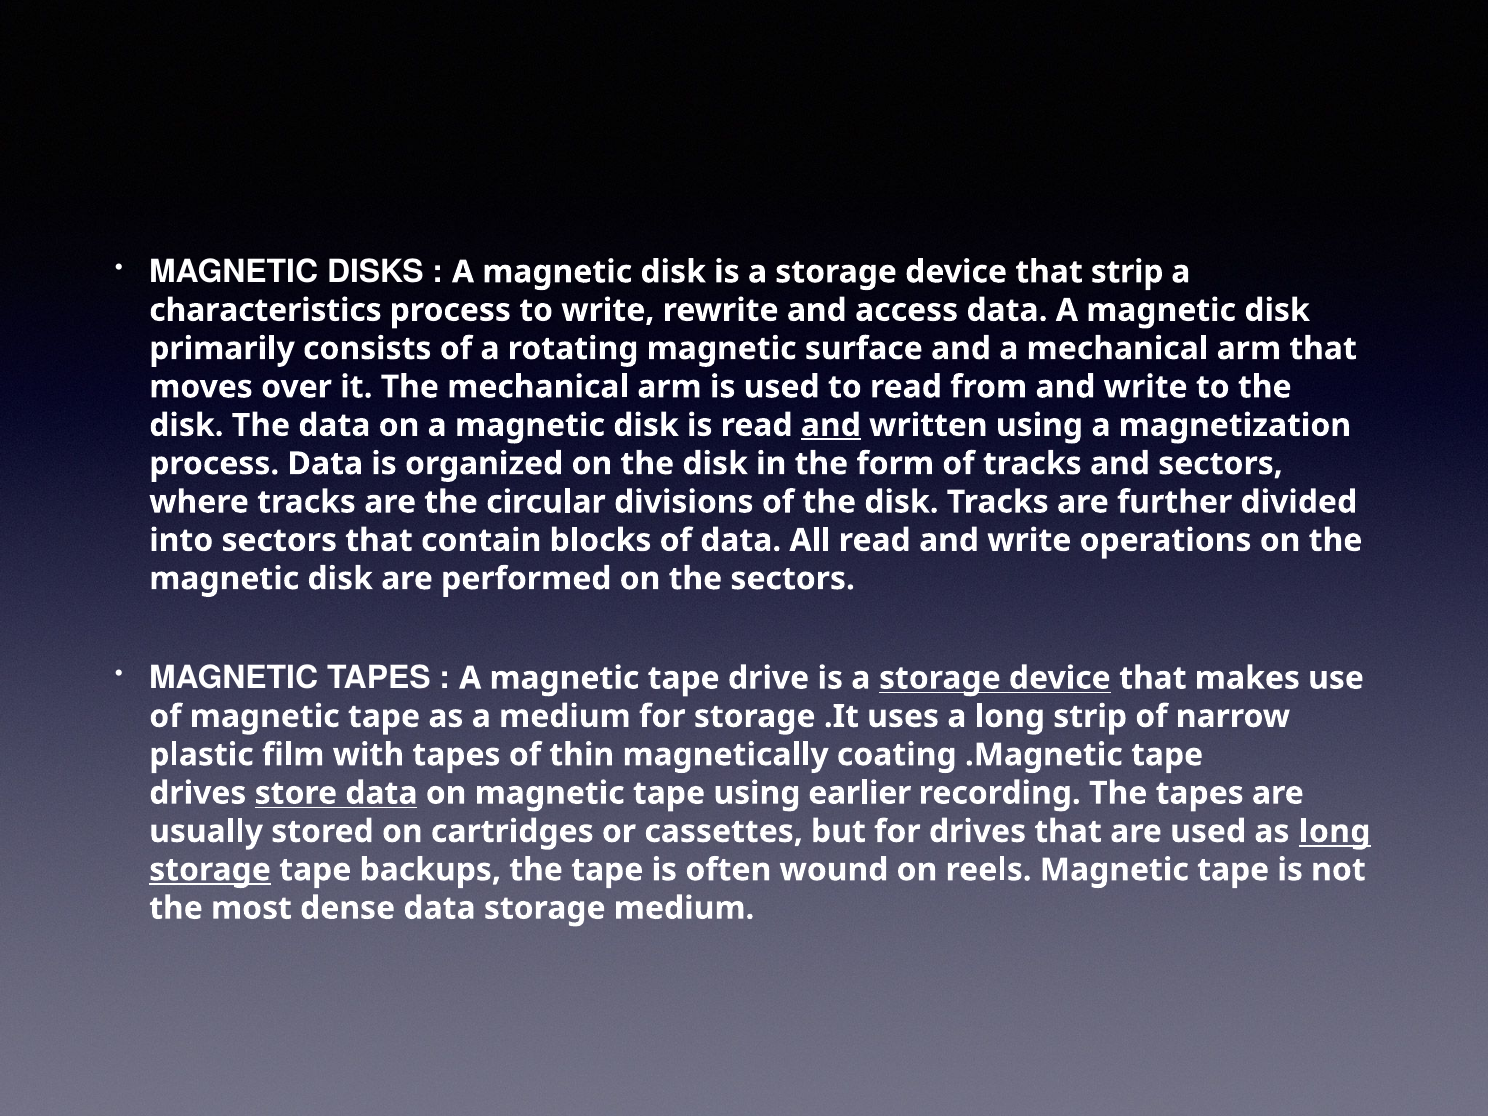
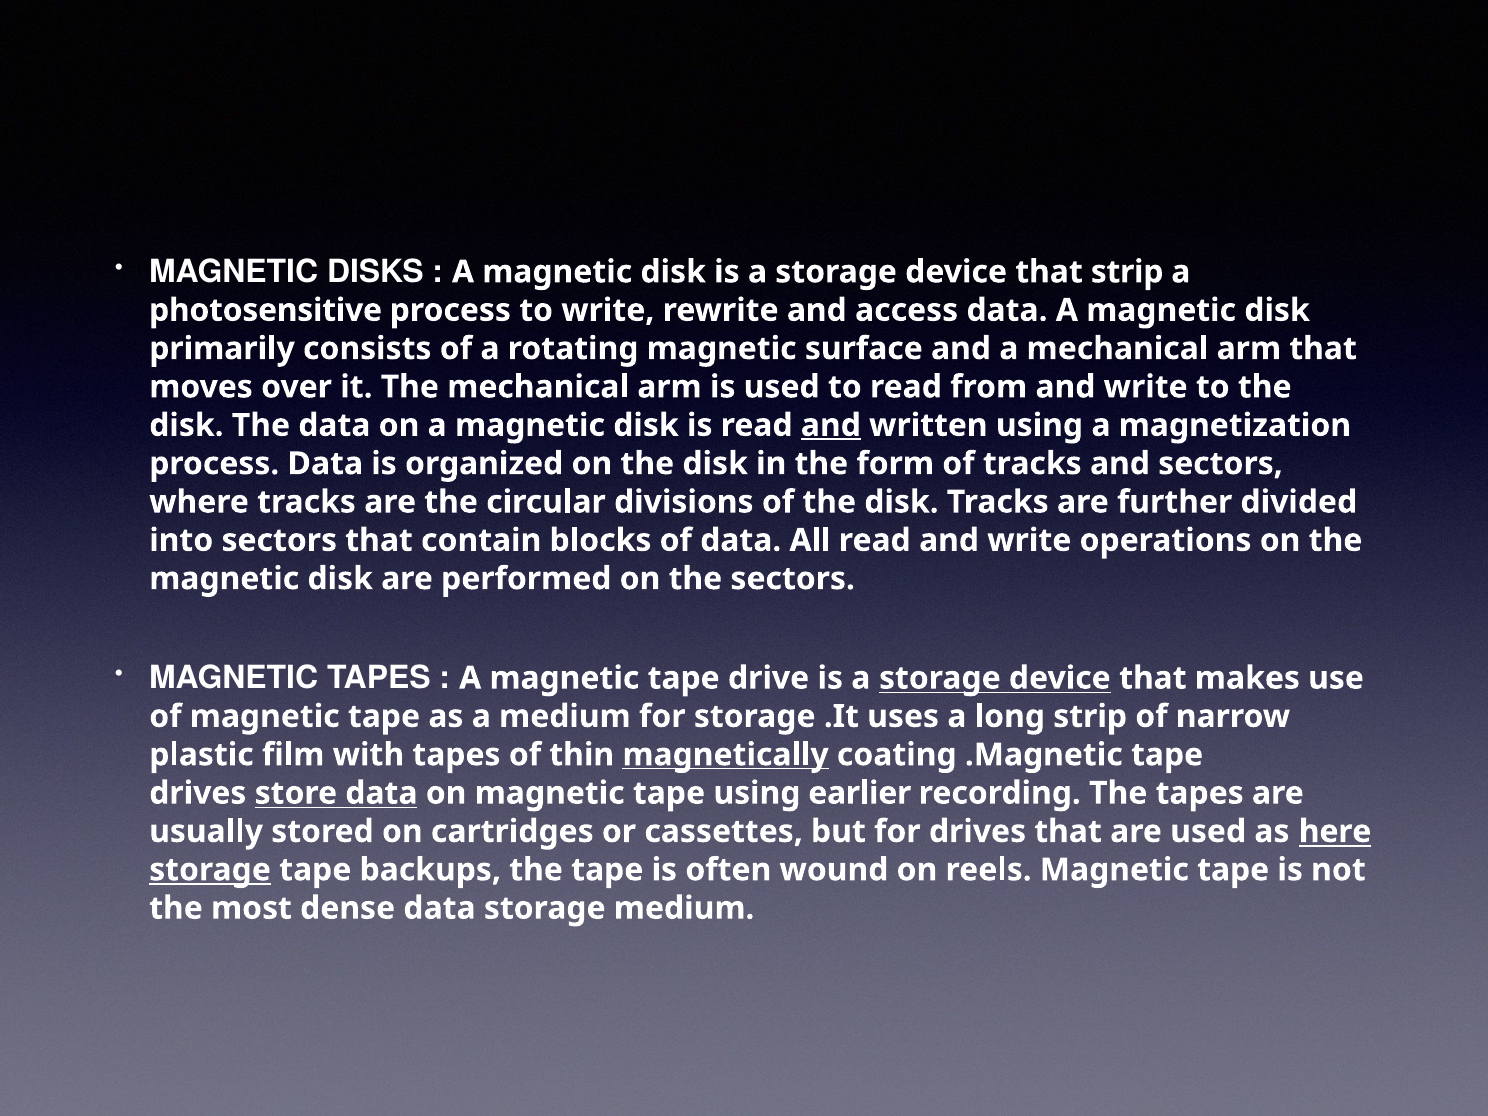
characteristics: characteristics -> photosensitive
magnetically underline: none -> present
as long: long -> here
